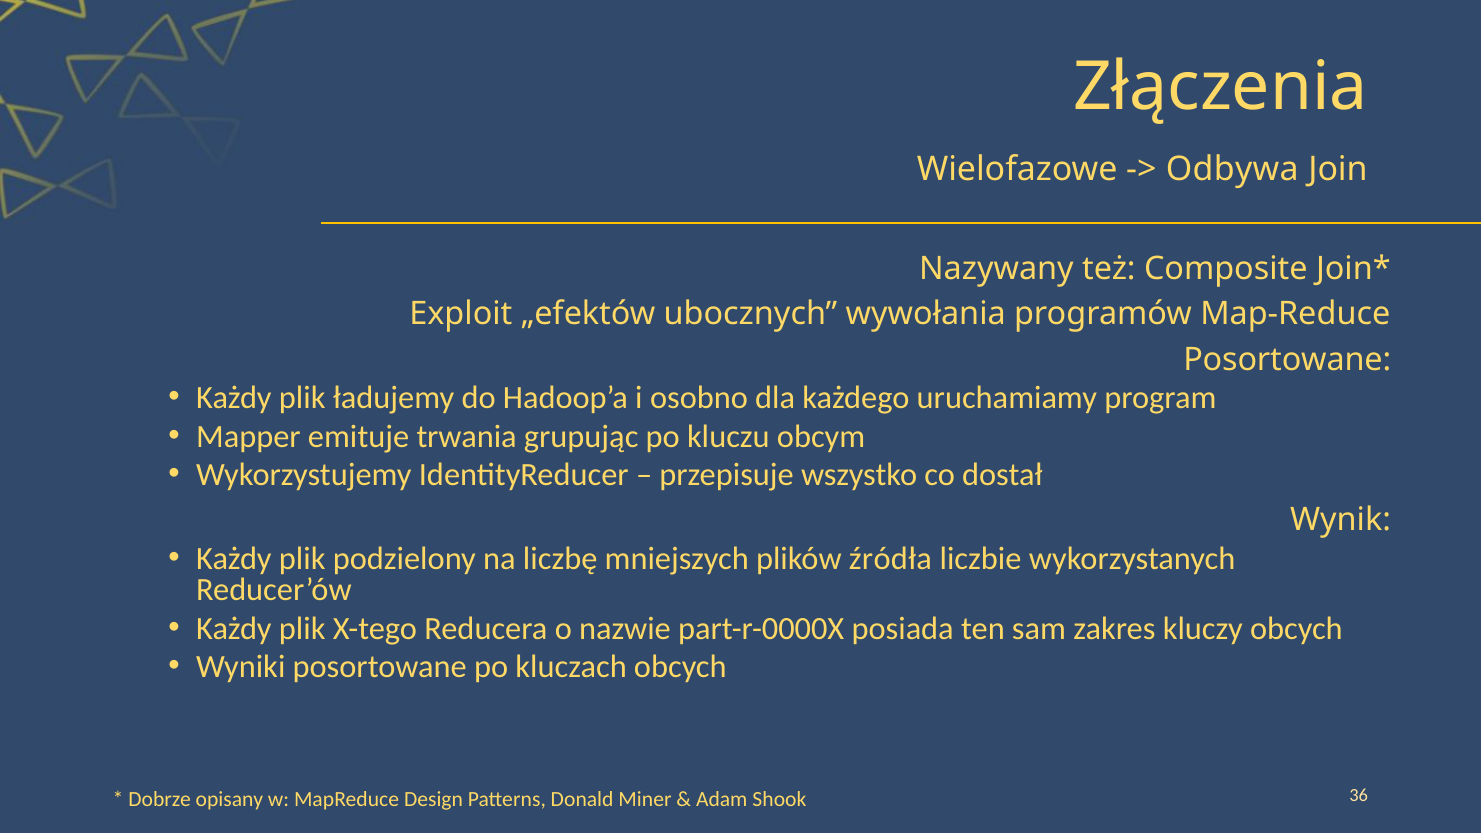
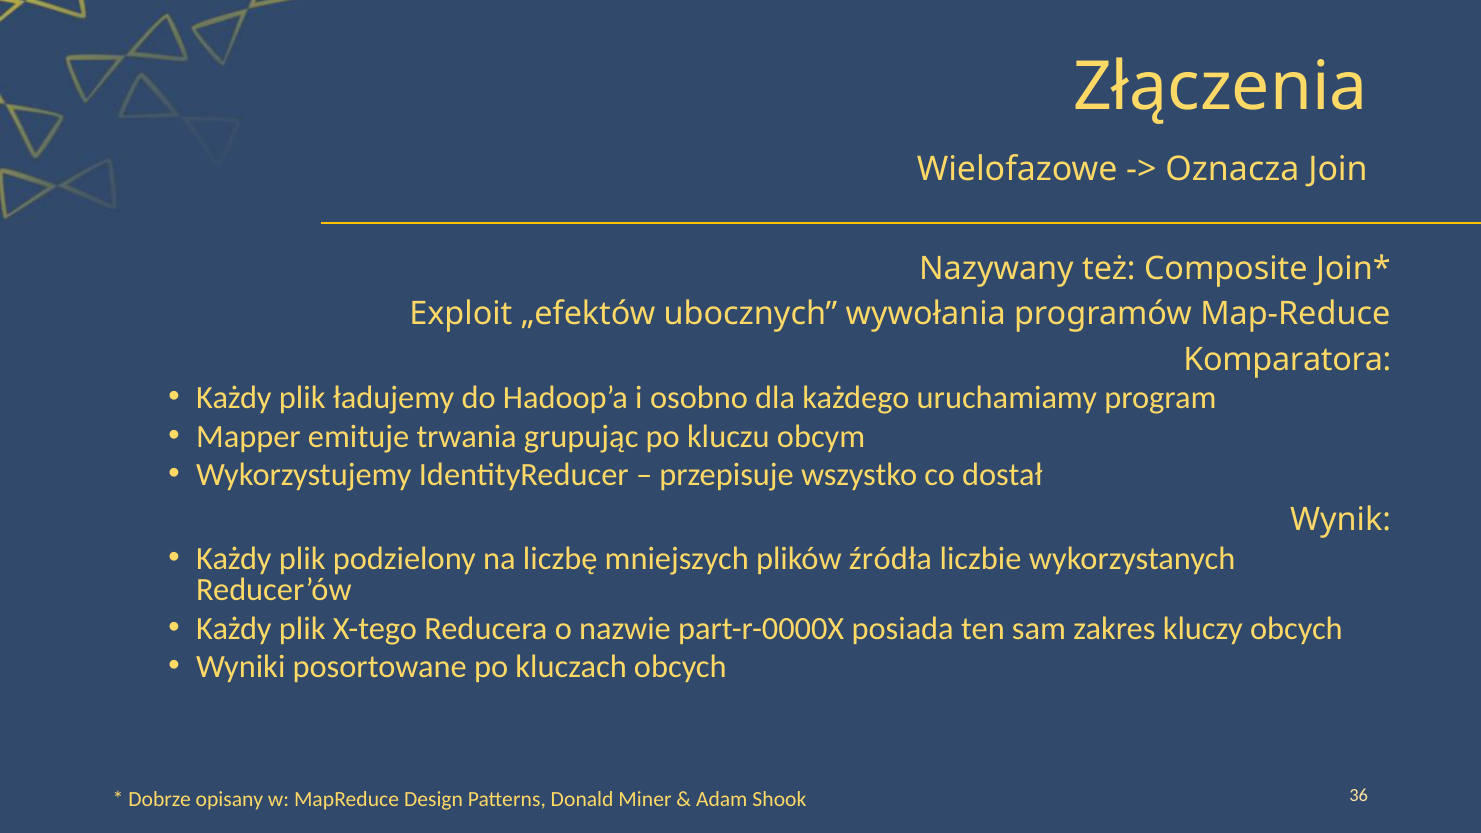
Odbywa: Odbywa -> Oznacza
Posortowane at (1287, 360): Posortowane -> Komparatora
